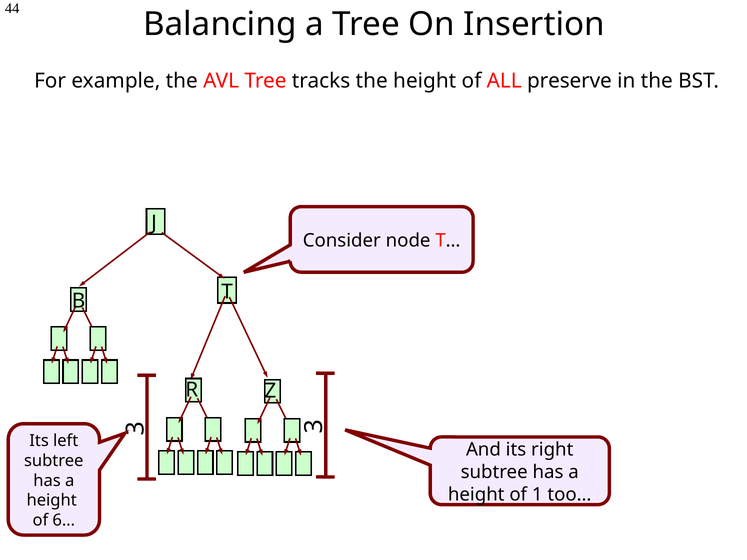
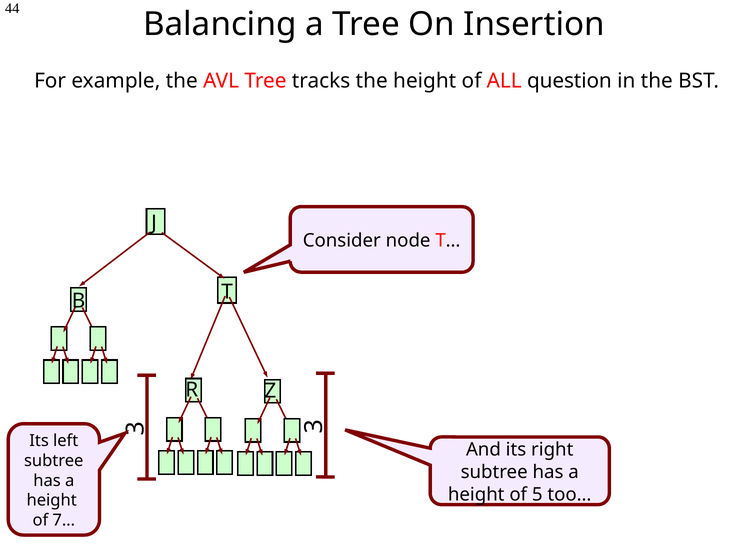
preserve: preserve -> question
1: 1 -> 5
6…: 6… -> 7…
